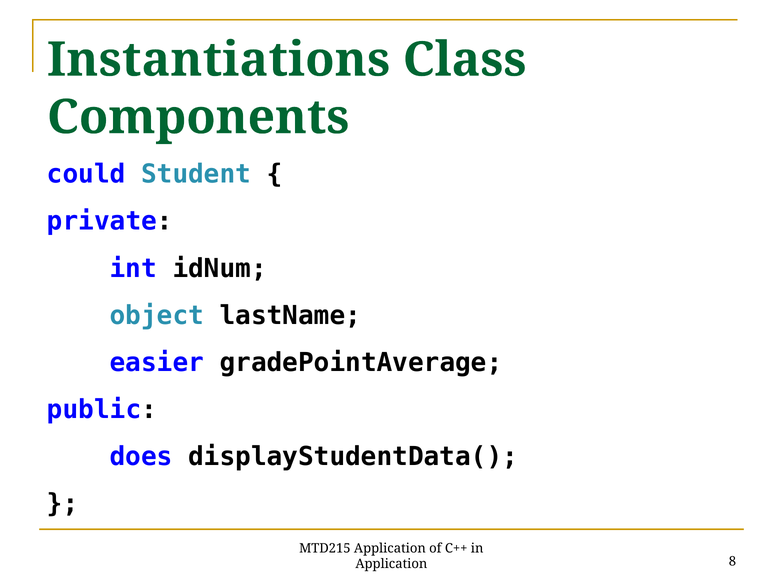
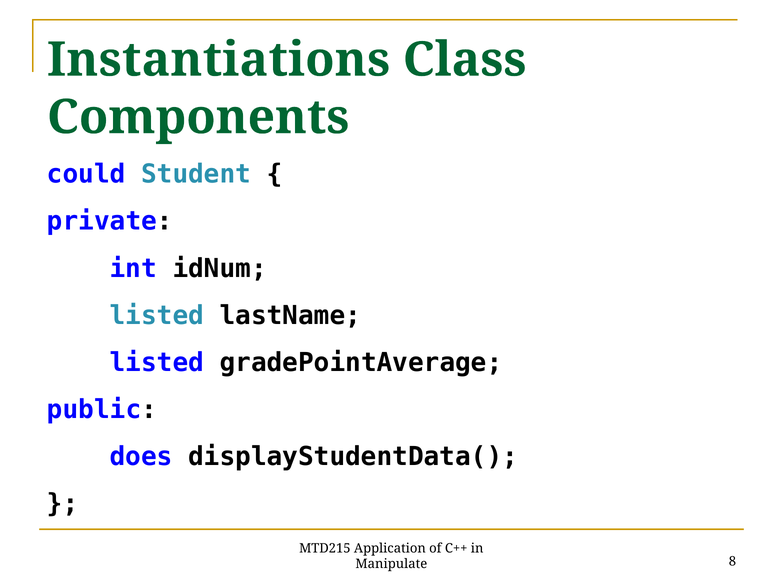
object at (157, 315): object -> listed
easier at (157, 362): easier -> listed
Application at (391, 563): Application -> Manipulate
